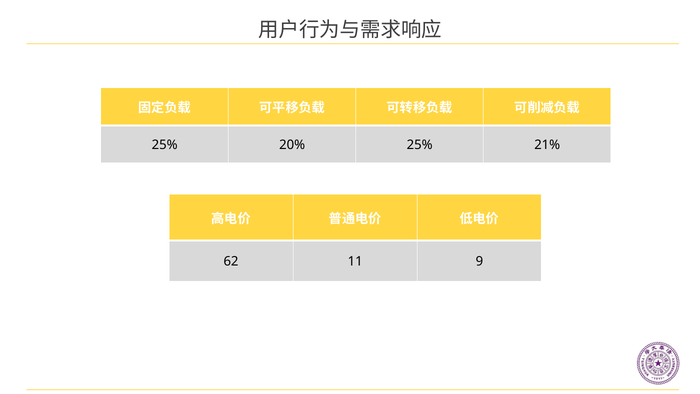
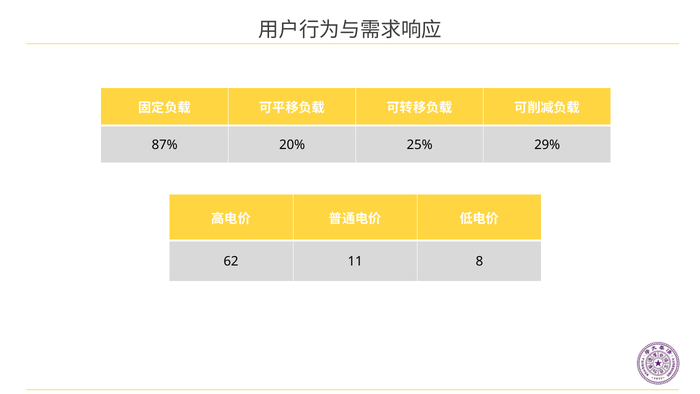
25% at (165, 145): 25% -> 87%
21%: 21% -> 29%
9: 9 -> 8
